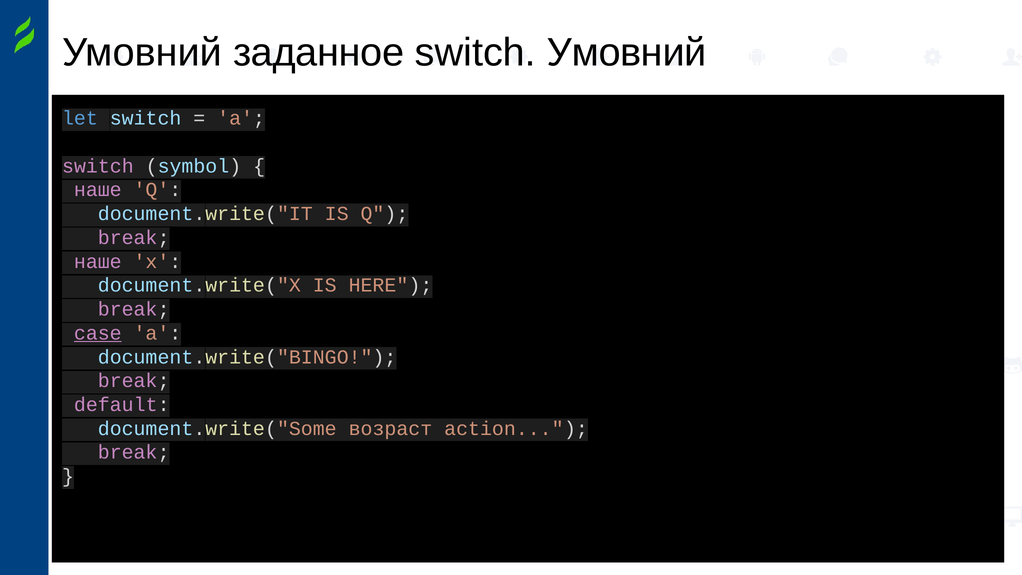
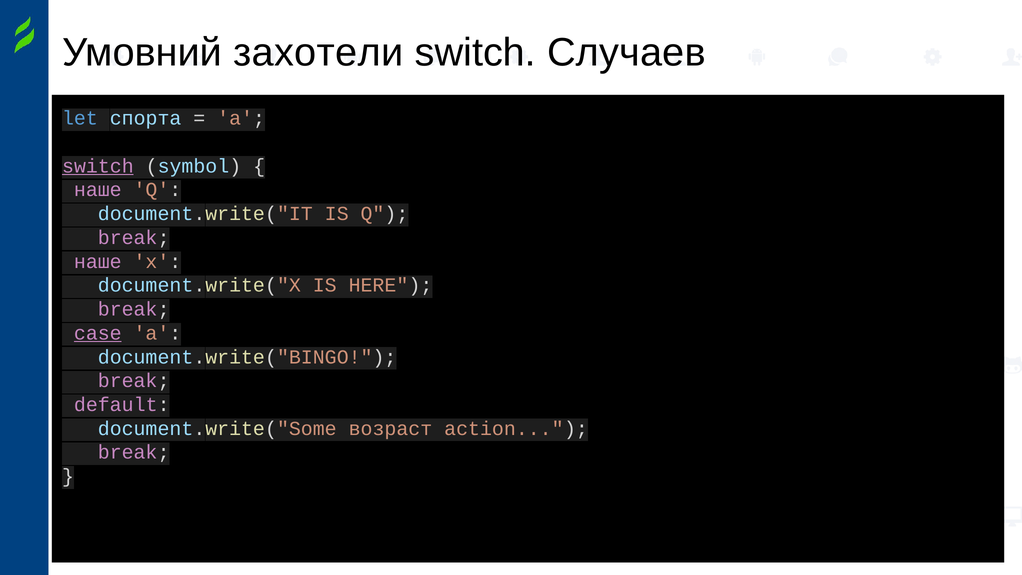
заданное: заданное -> захотели
switch Умовний: Умовний -> Случаев
let switch: switch -> спорта
switch at (98, 166) underline: none -> present
